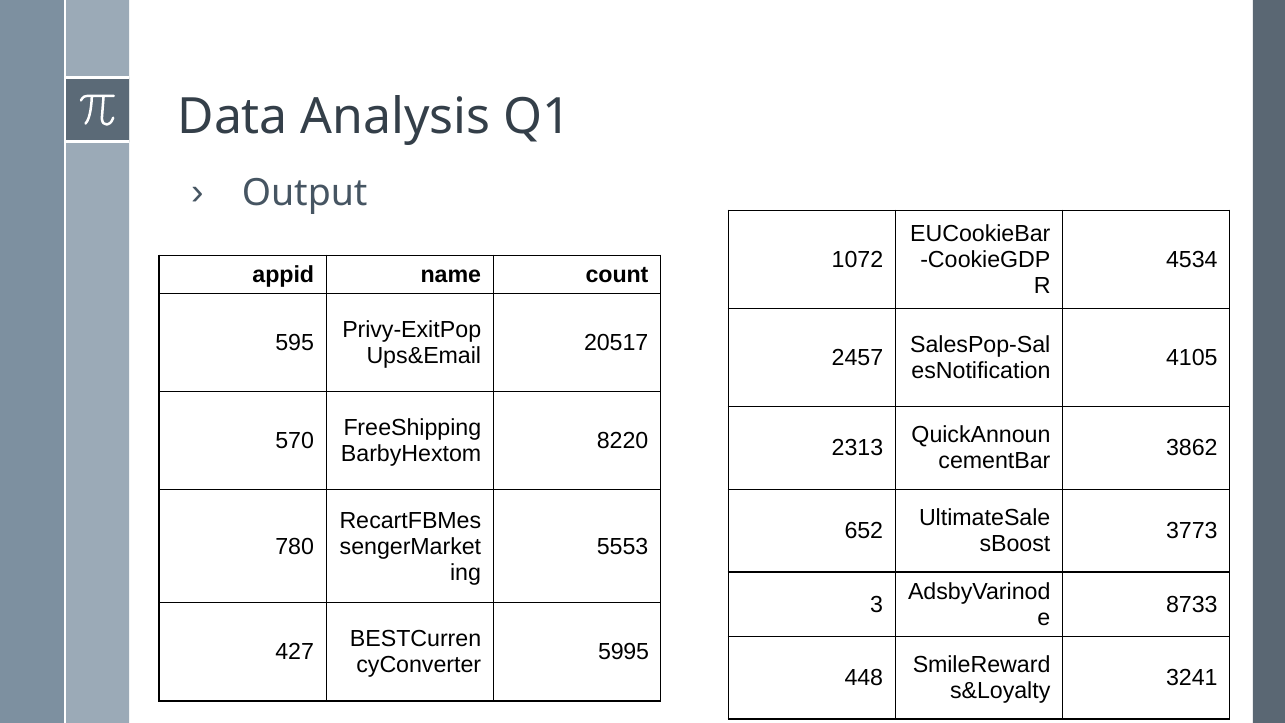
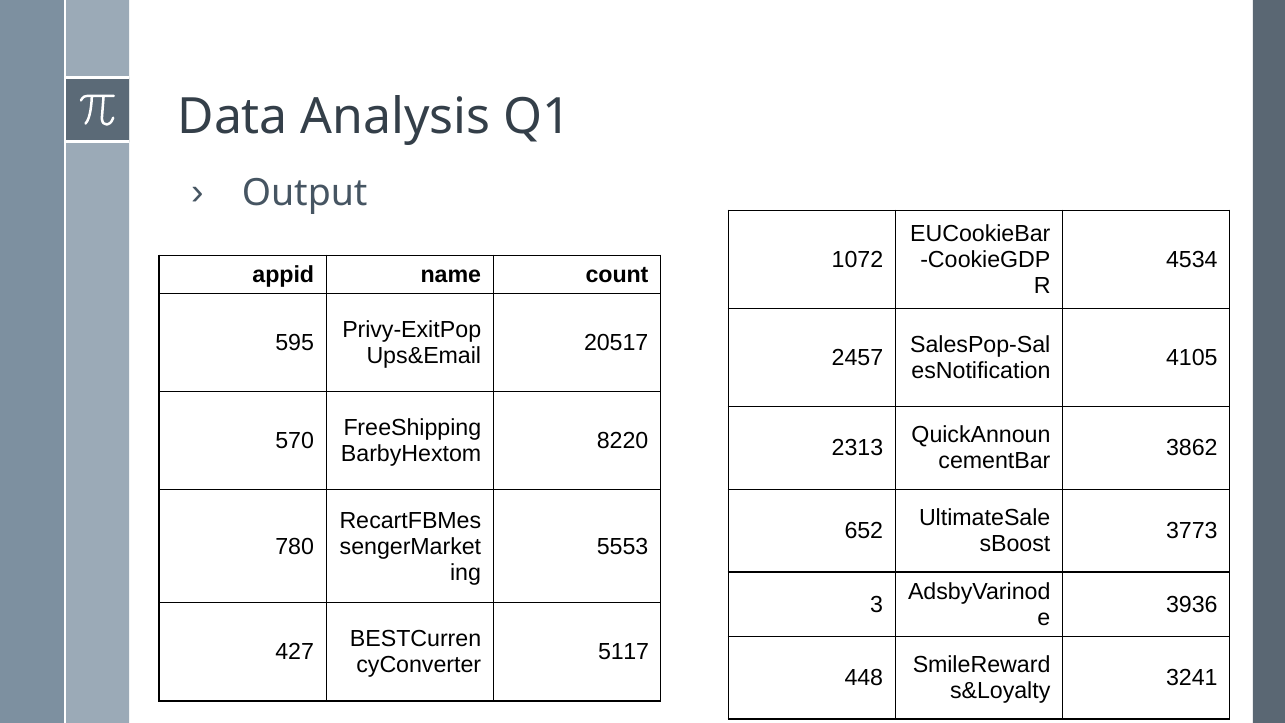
8733: 8733 -> 3936
5995: 5995 -> 5117
